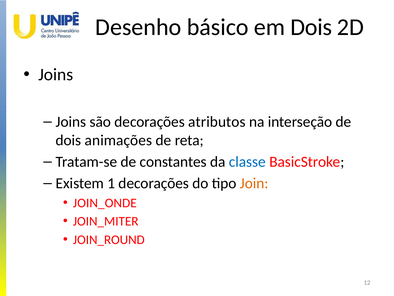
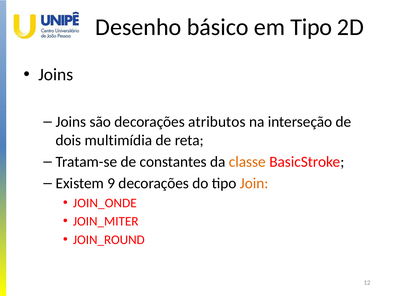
em Dois: Dois -> Tipo
animações: animações -> multimídia
classe colour: blue -> orange
1: 1 -> 9
